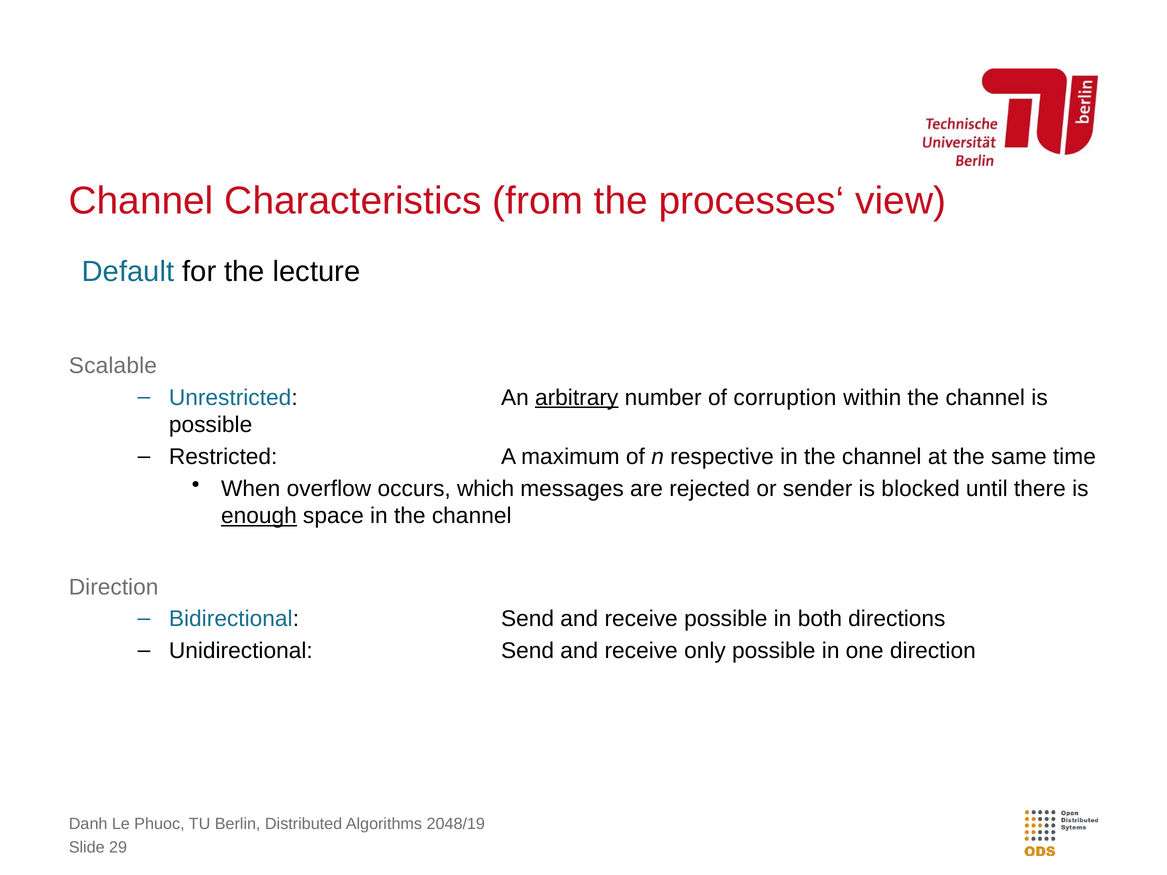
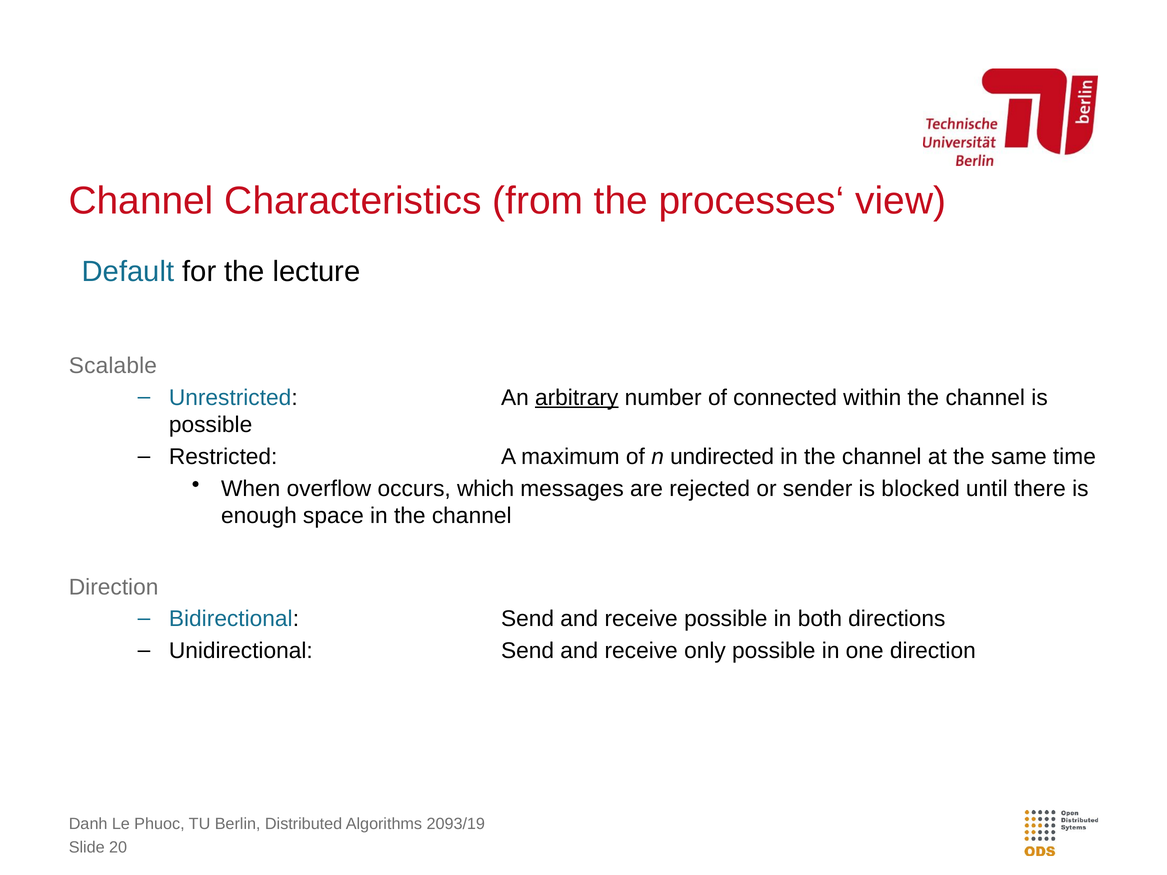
corruption: corruption -> connected
respective: respective -> undirected
enough underline: present -> none
2048/19: 2048/19 -> 2093/19
29: 29 -> 20
